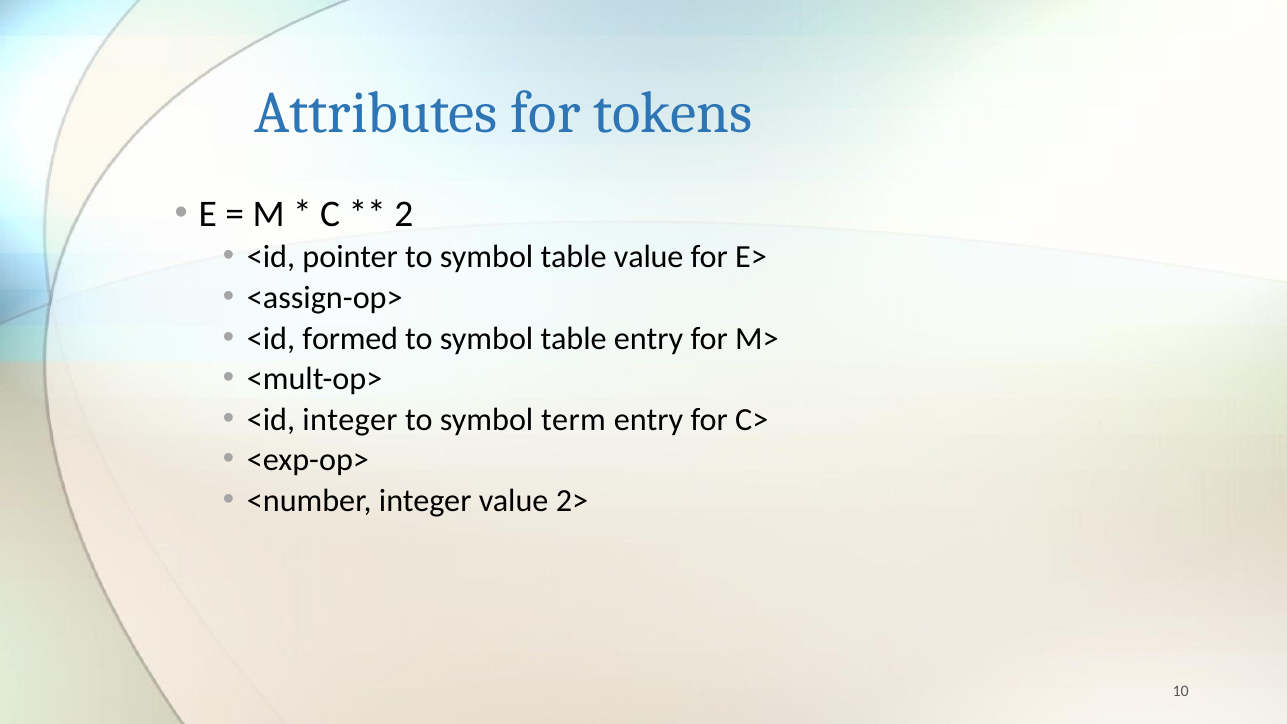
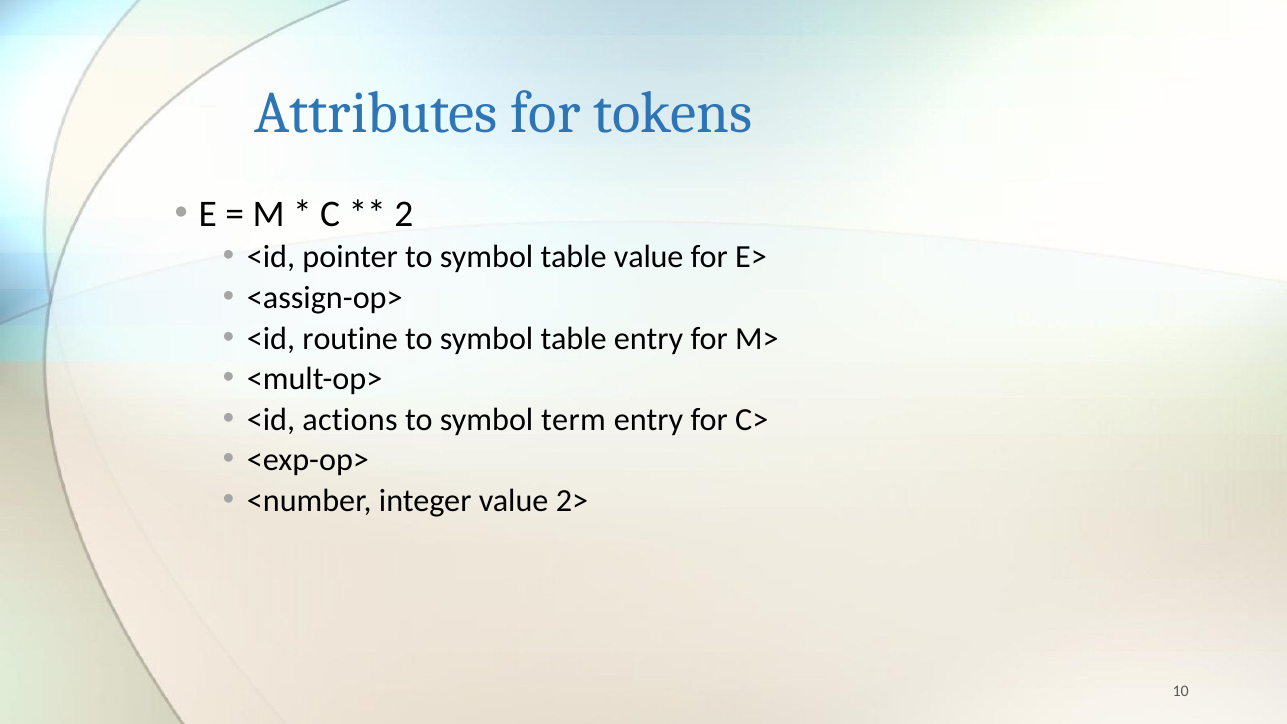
formed: formed -> routine
<id integer: integer -> actions
